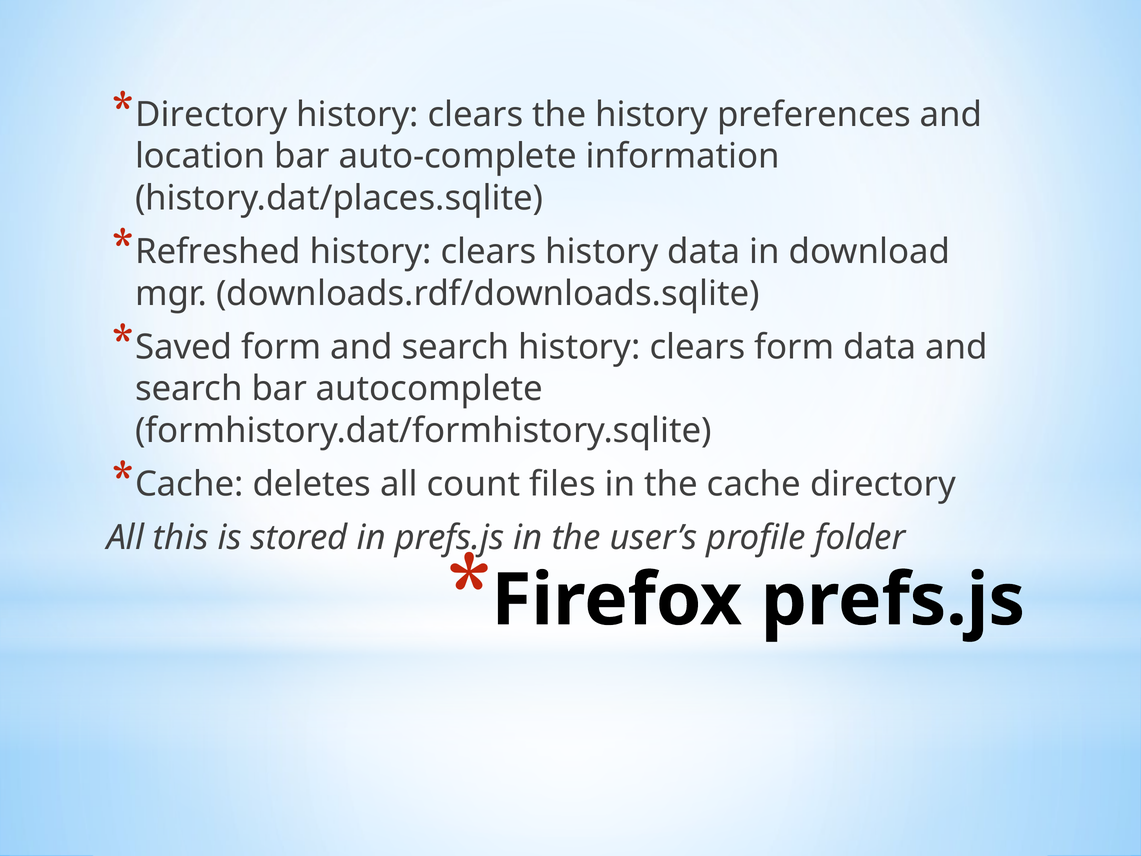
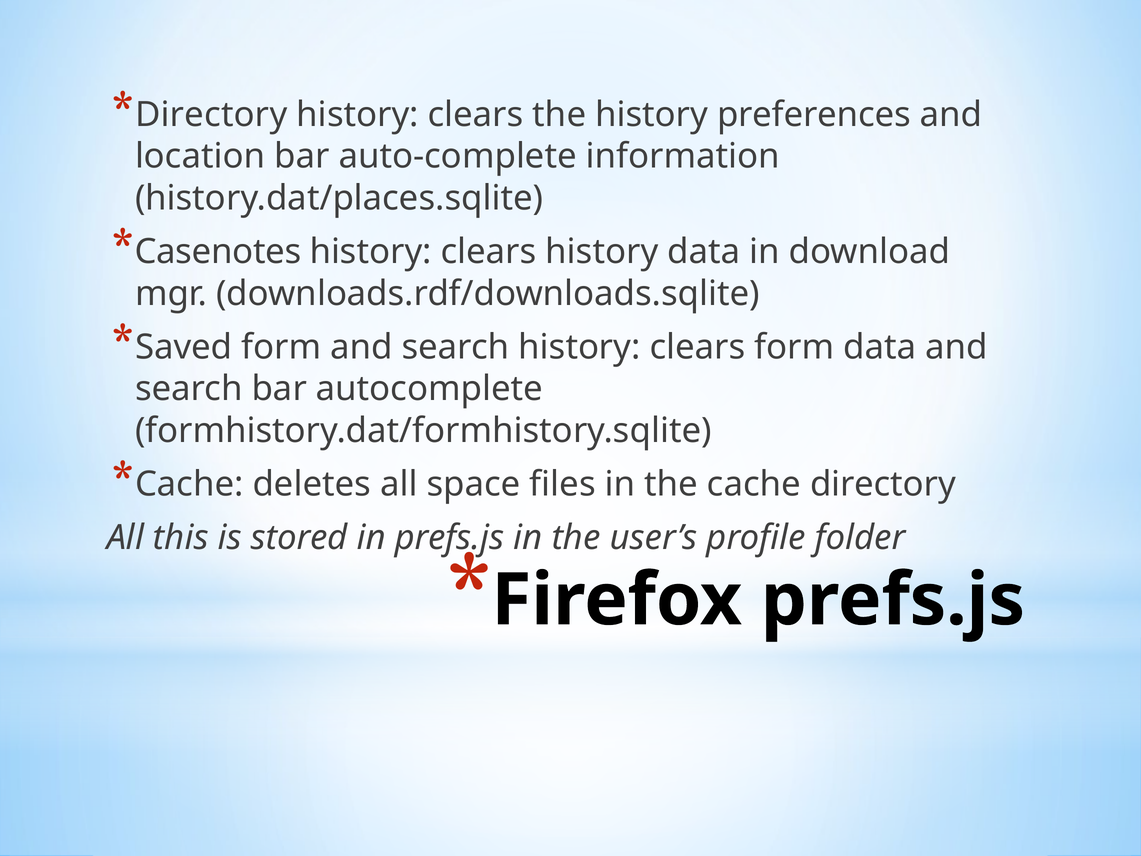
Refreshed: Refreshed -> Casenotes
count: count -> space
